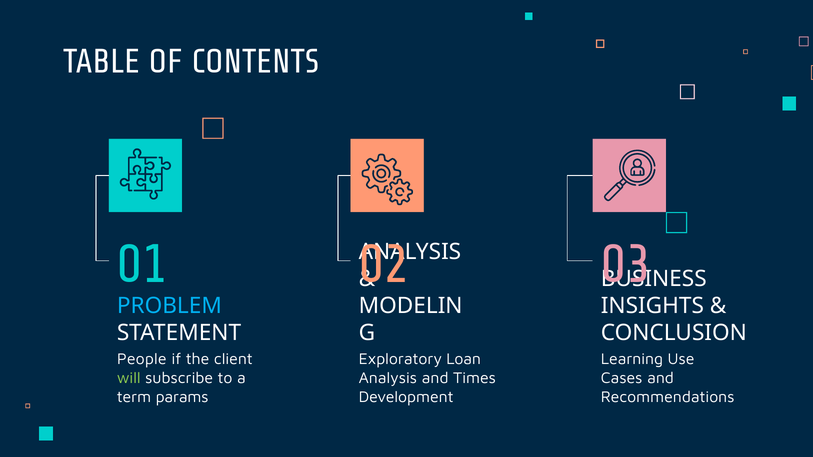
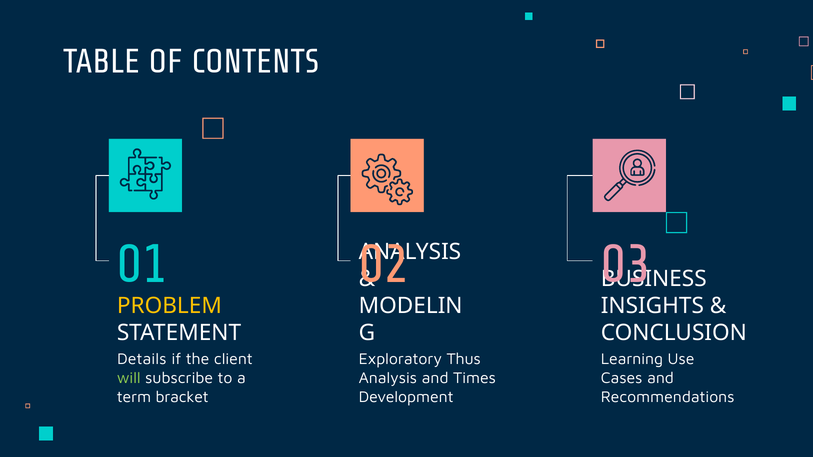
PROBLEM colour: light blue -> yellow
People: People -> Details
Loan: Loan -> Thus
params: params -> bracket
